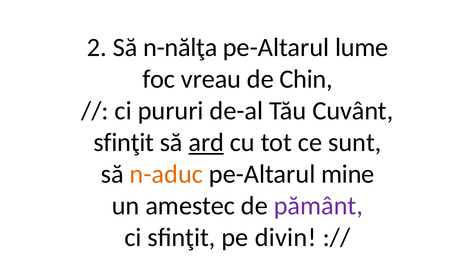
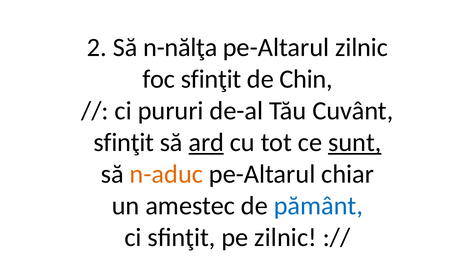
pe-Altarul lume: lume -> zilnic
foc vreau: vreau -> sfinţit
sunt underline: none -> present
mine: mine -> chiar
pământ colour: purple -> blue
pe divin: divin -> zilnic
